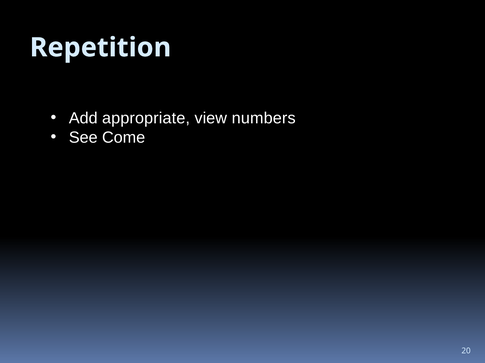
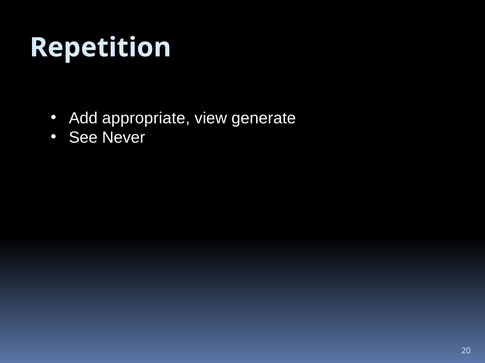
numbers: numbers -> generate
Come: Come -> Never
